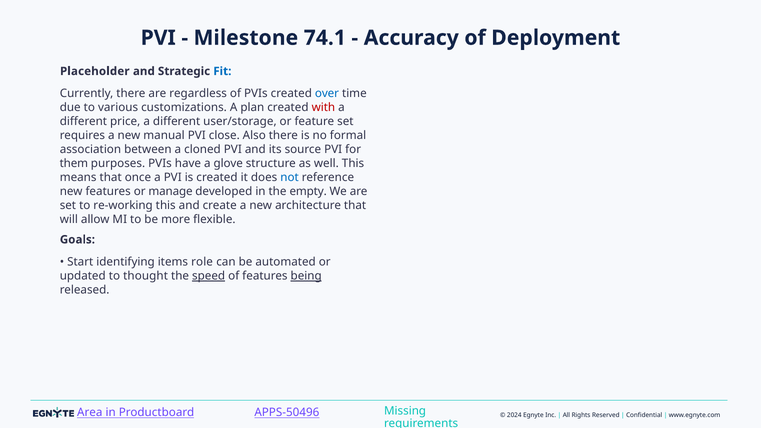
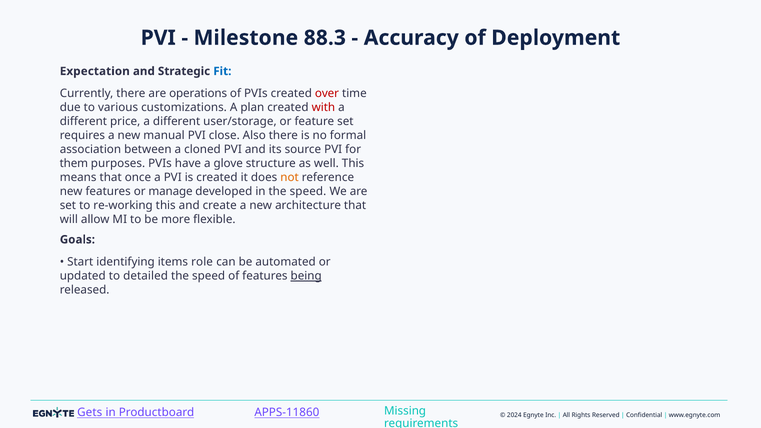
74.1: 74.1 -> 88.3
Placeholder: Placeholder -> Expectation
regardless: regardless -> operations
over colour: blue -> red
not colour: blue -> orange
in the empty: empty -> speed
thought: thought -> detailed
speed at (209, 276) underline: present -> none
Area: Area -> Gets
APPS-50496: APPS-50496 -> APPS-11860
